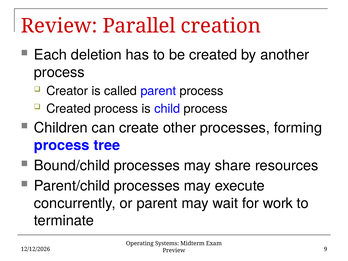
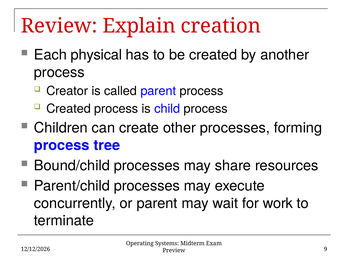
Parallel: Parallel -> Explain
deletion: deletion -> physical
